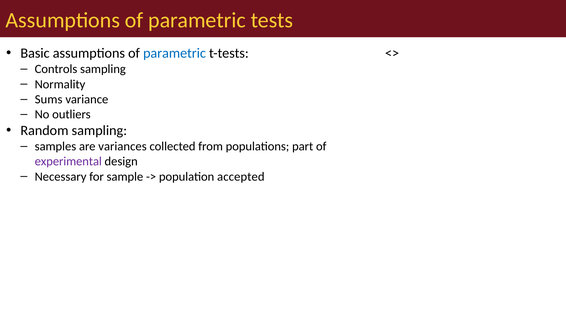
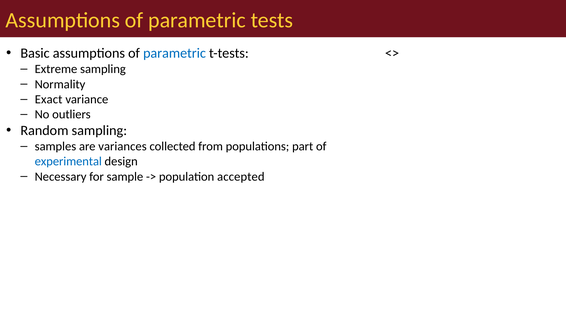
Controls: Controls -> Extreme
Sums: Sums -> Exact
experimental colour: purple -> blue
